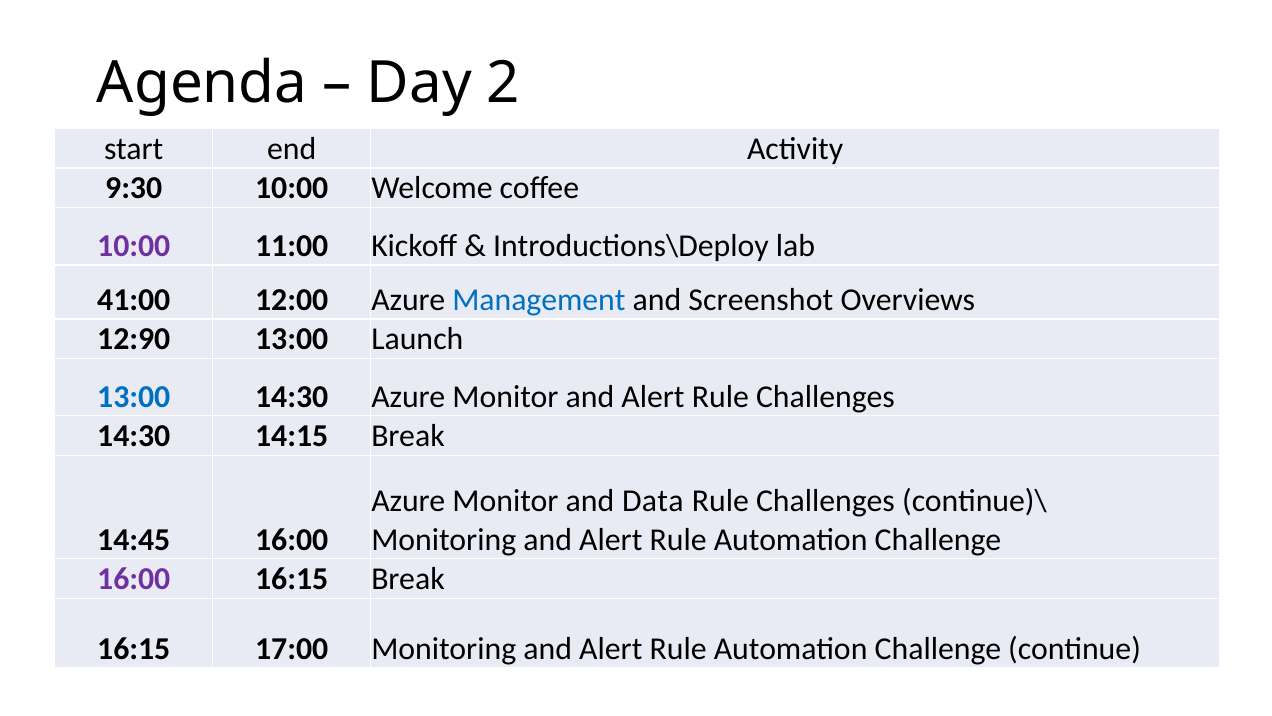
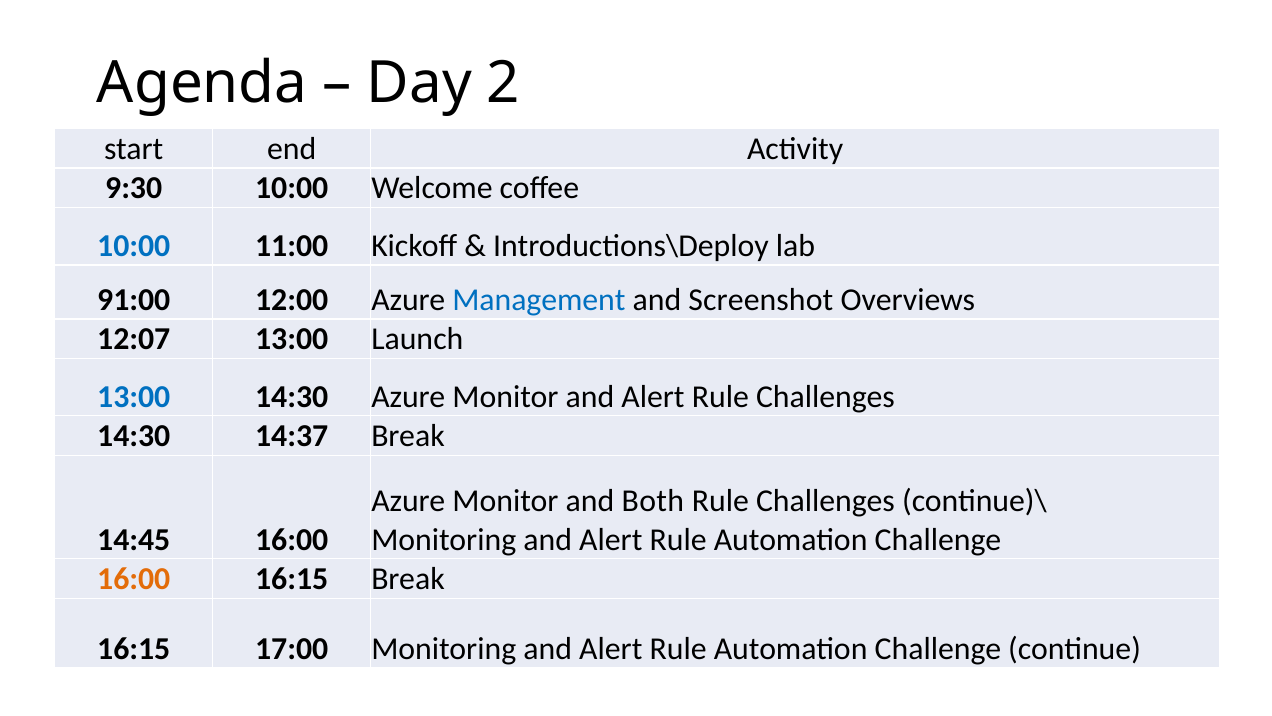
10:00 at (134, 246) colour: purple -> blue
41:00: 41:00 -> 91:00
12:90: 12:90 -> 12:07
14:15: 14:15 -> 14:37
Data: Data -> Both
16:00 at (134, 579) colour: purple -> orange
